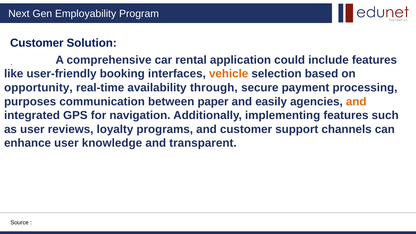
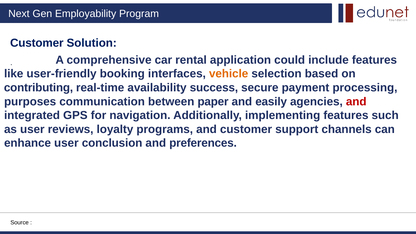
opportunity: opportunity -> contributing
through: through -> success
and at (356, 102) colour: orange -> red
knowledge: knowledge -> conclusion
transparent: transparent -> preferences
